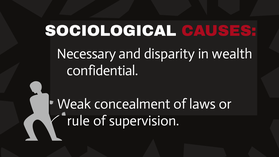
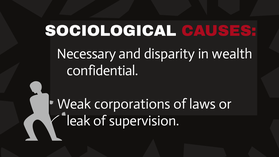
concealment: concealment -> corporations
rule: rule -> leak
